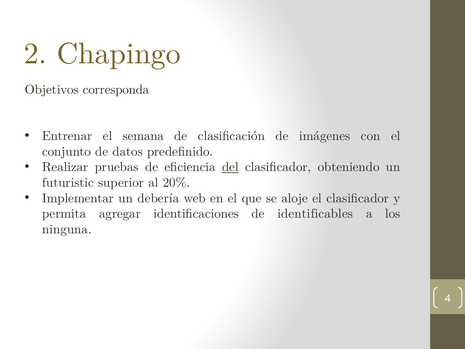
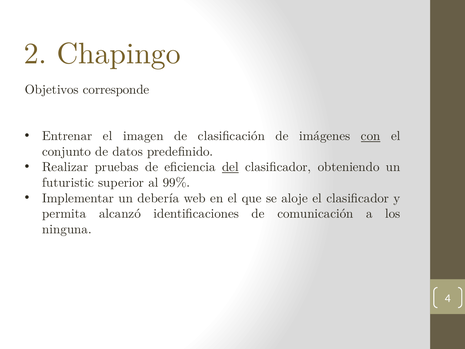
corresponda: corresponda -> corresponde
semana: semana -> imagen
con underline: none -> present
20%: 20% -> 99%
agregar: agregar -> alcanzó
identificables: identificables -> comunicación
